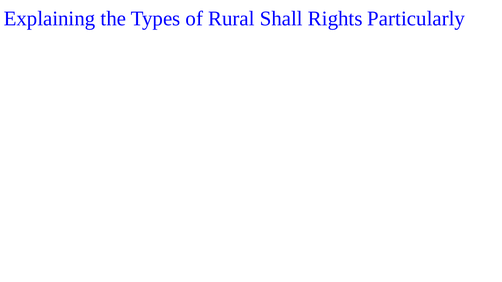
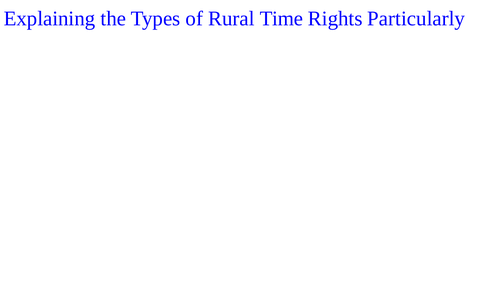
Shall: Shall -> Time
